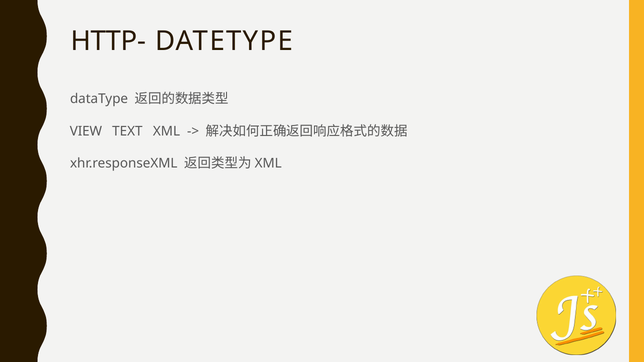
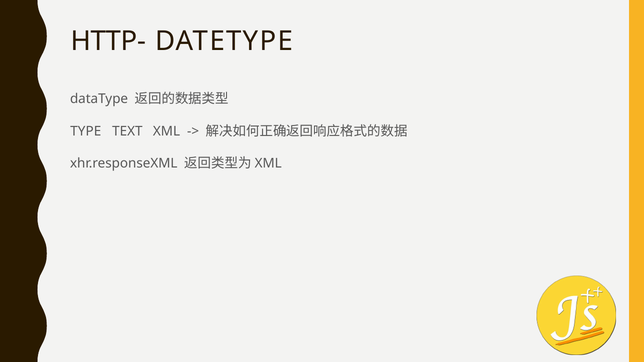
VIEW: VIEW -> TYPE
